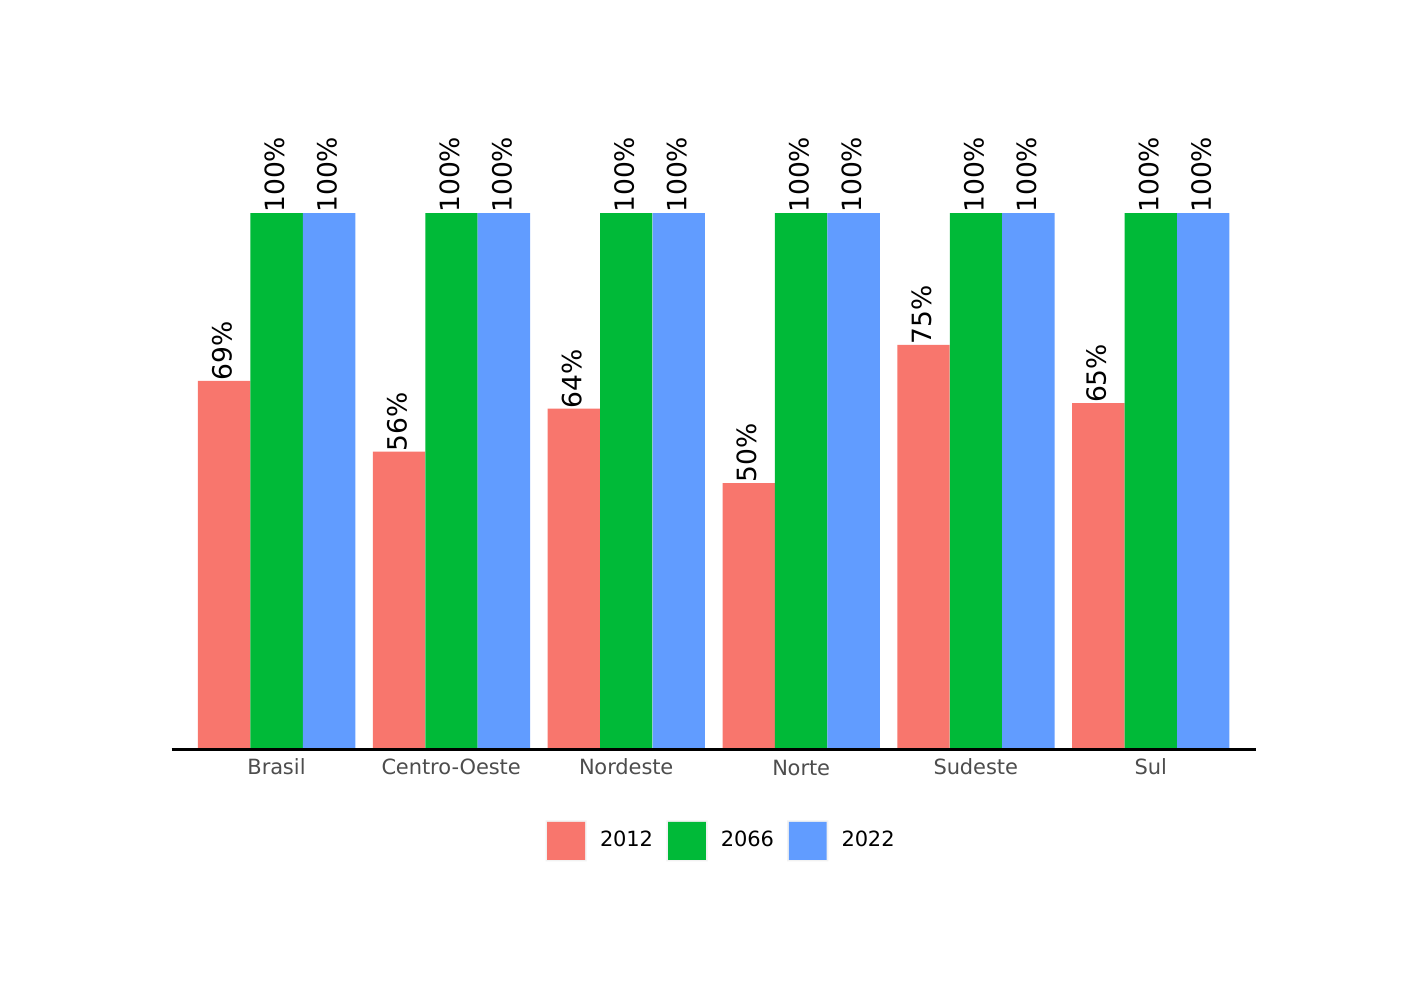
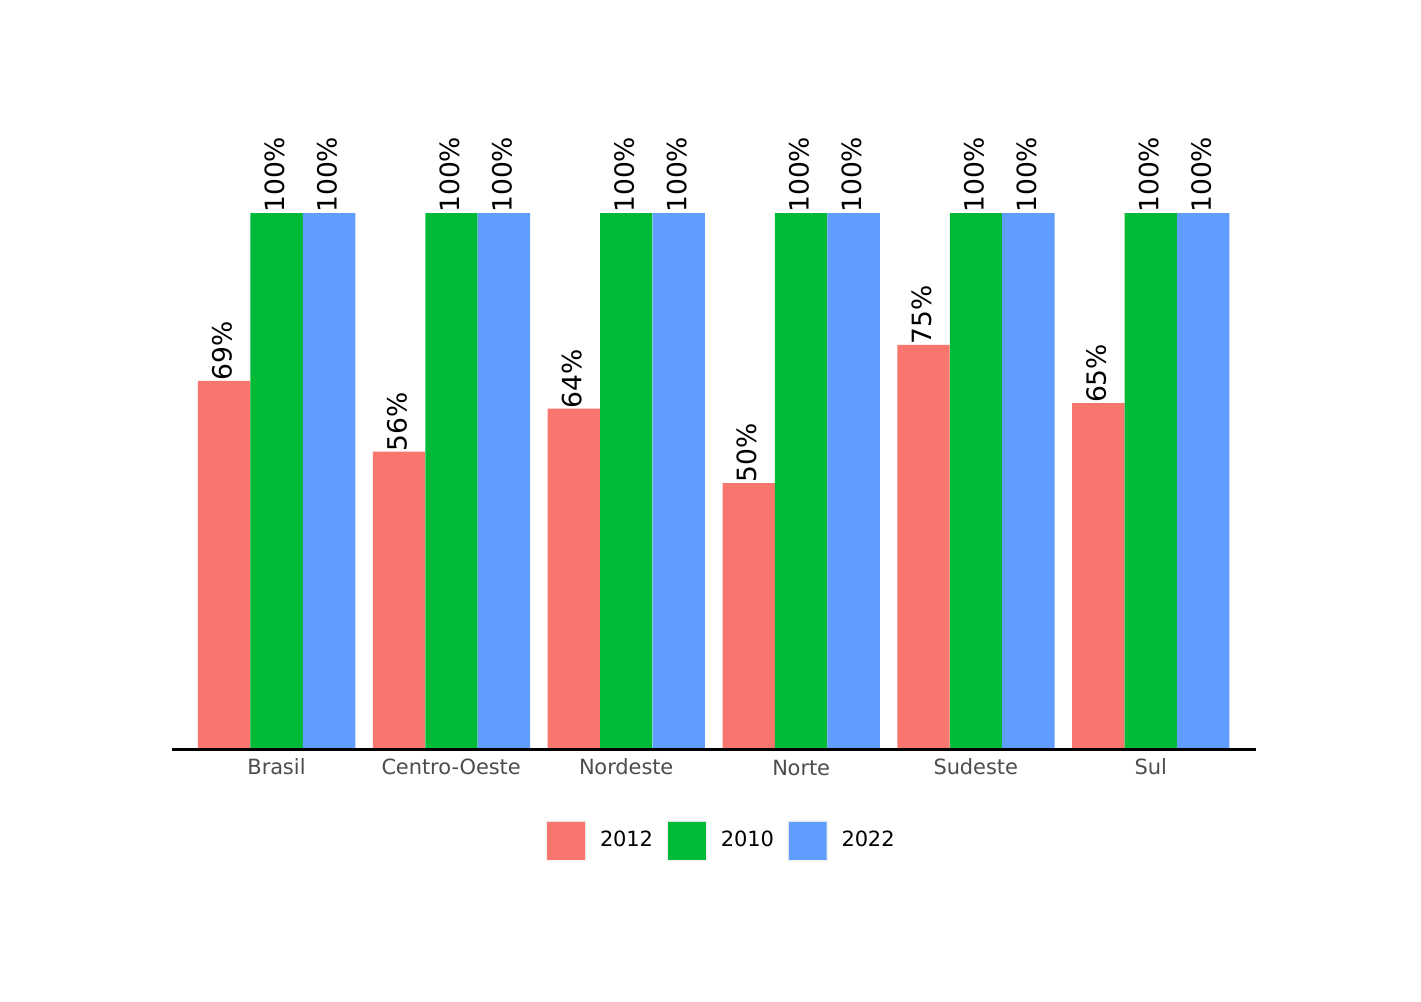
2066: 2066 -> 2010
